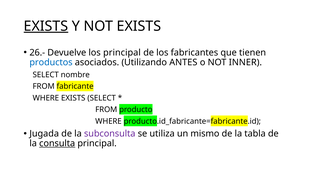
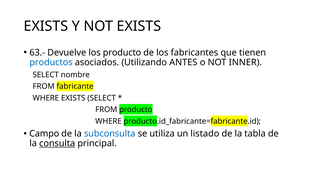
EXISTS at (46, 26) underline: present -> none
26.-: 26.- -> 63.-
los principal: principal -> producto
Jugada: Jugada -> Campo
subconsulta colour: purple -> blue
mismo: mismo -> listado
